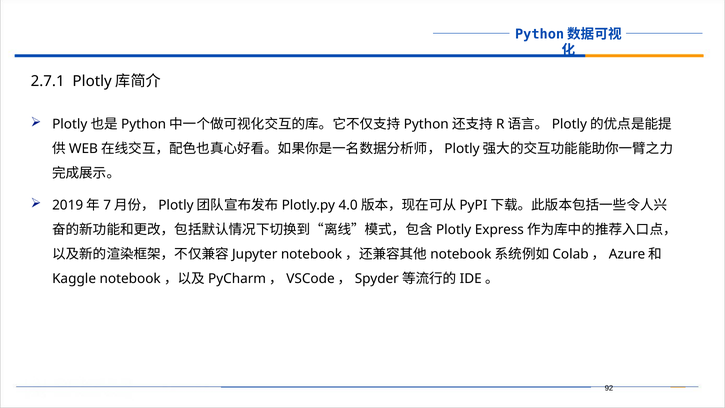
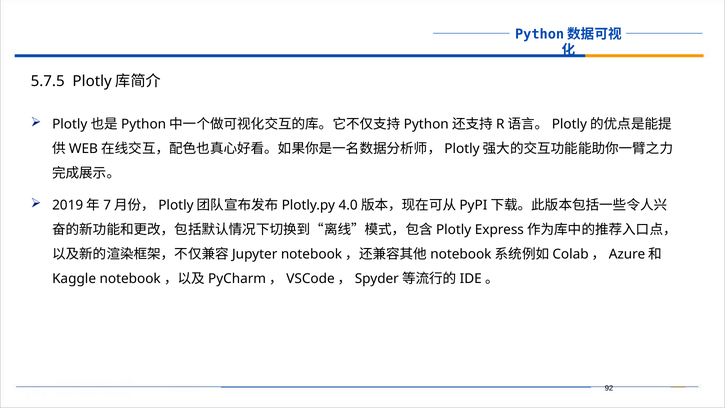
2.7.1: 2.7.1 -> 5.7.5
